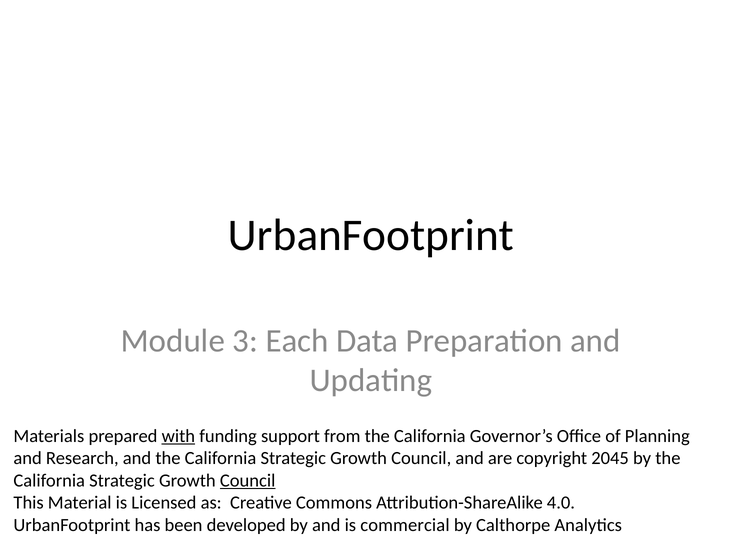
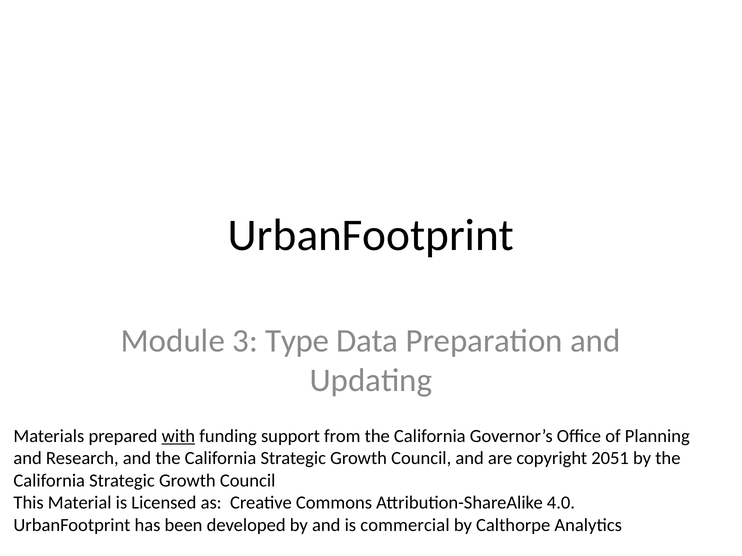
Each: Each -> Type
2045: 2045 -> 2051
Council at (248, 481) underline: present -> none
